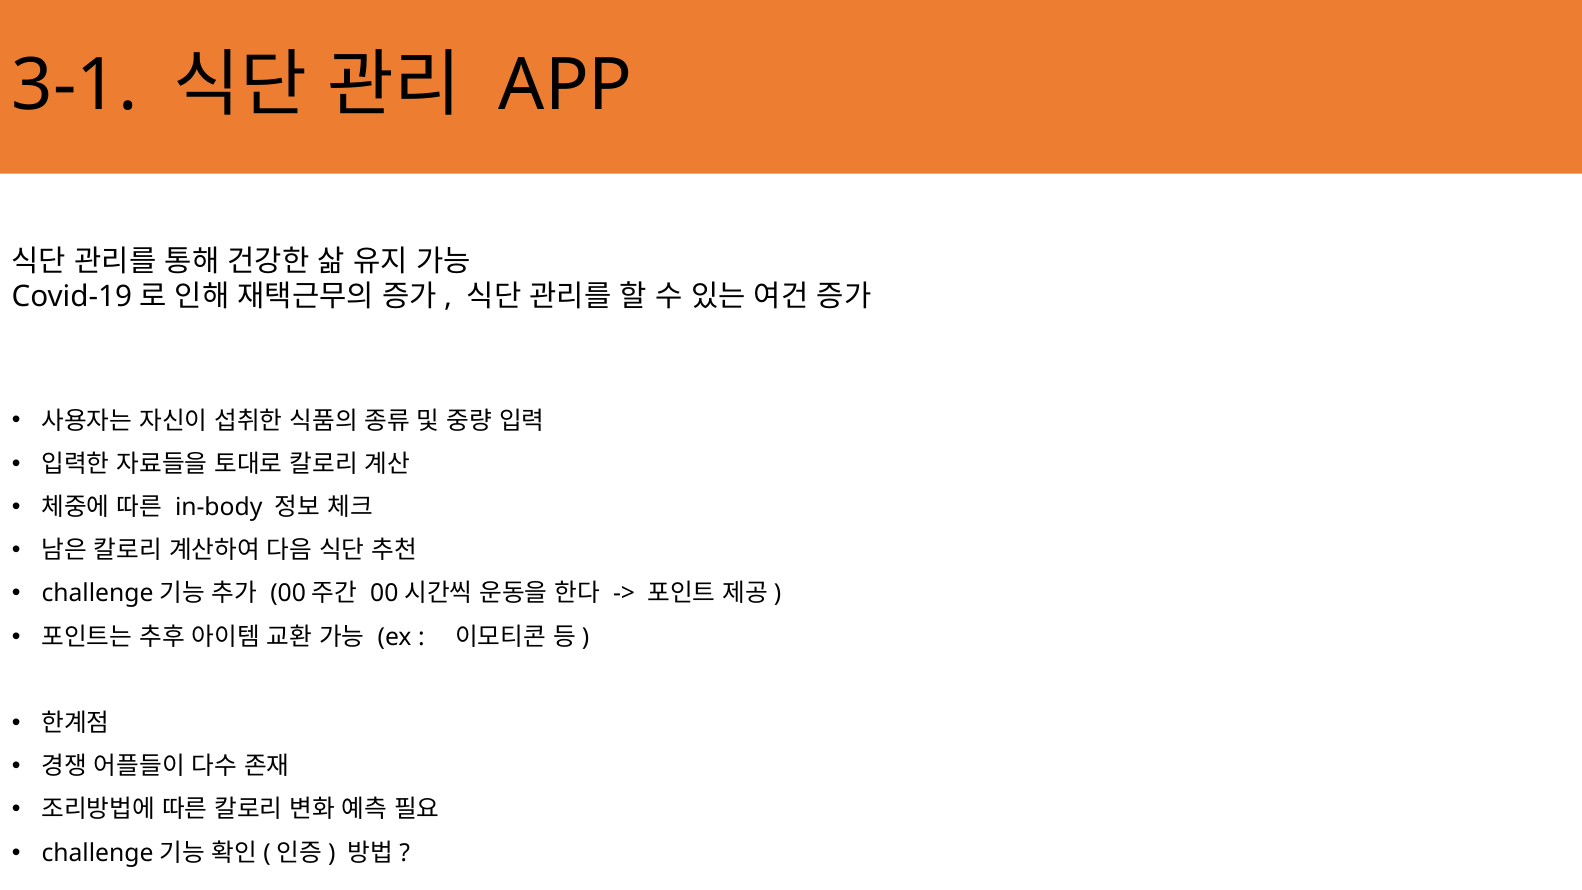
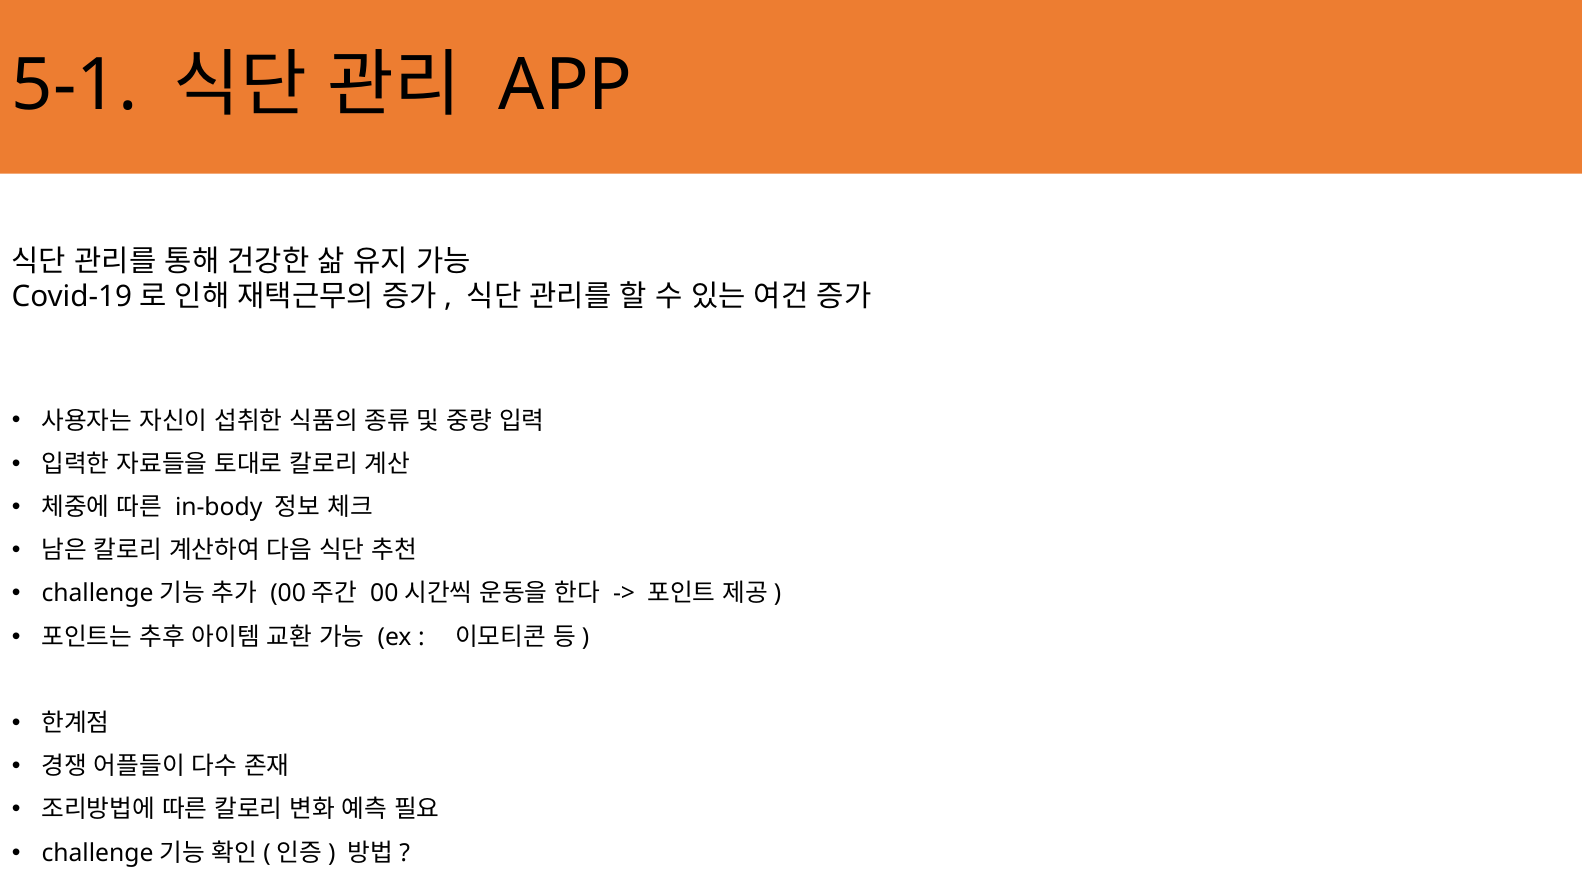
3-1: 3-1 -> 5-1
